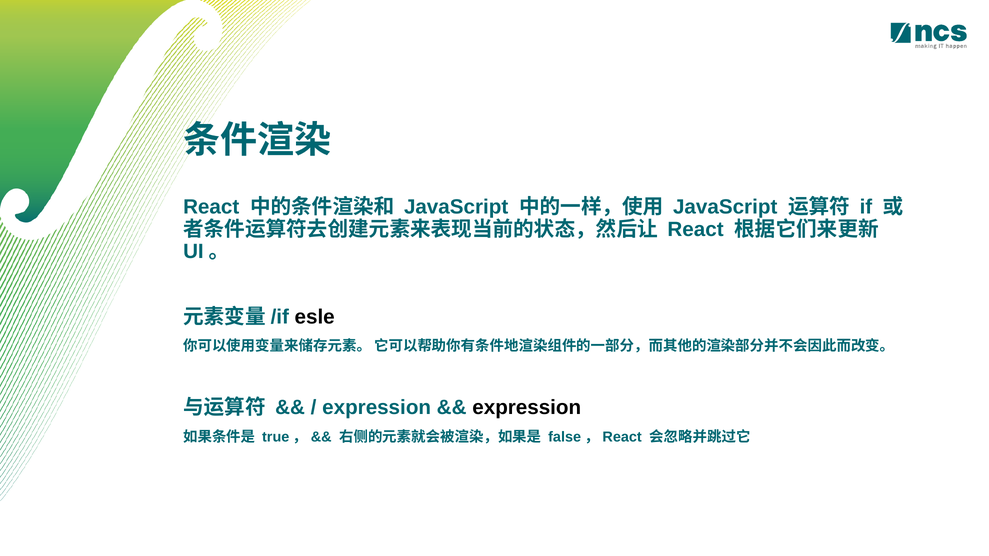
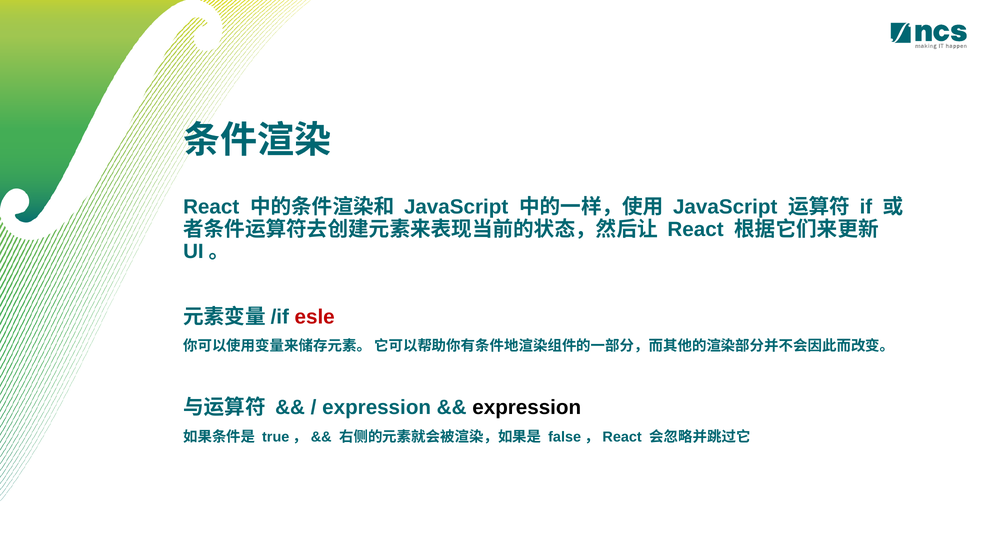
esle colour: black -> red
